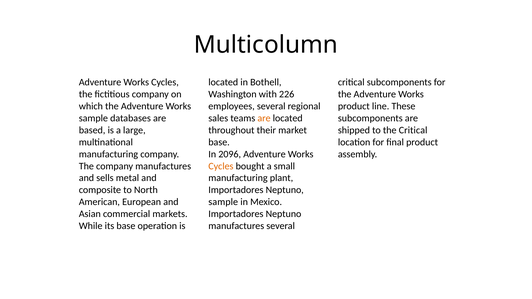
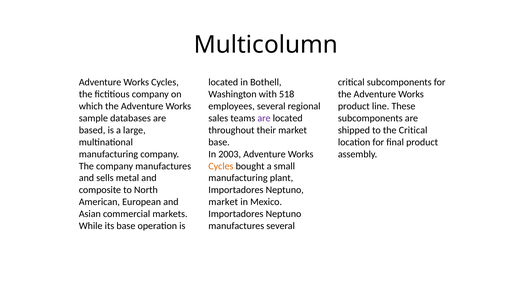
226: 226 -> 518
are at (264, 118) colour: orange -> purple
2096: 2096 -> 2003
sample at (223, 202): sample -> market
